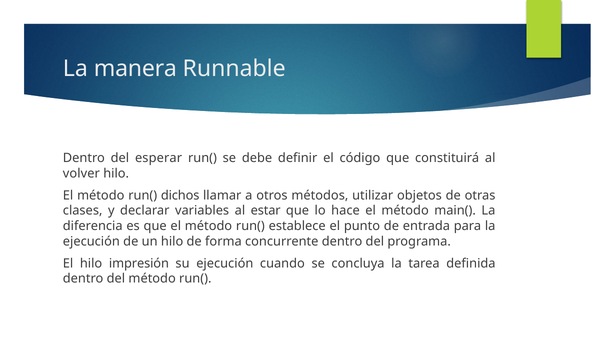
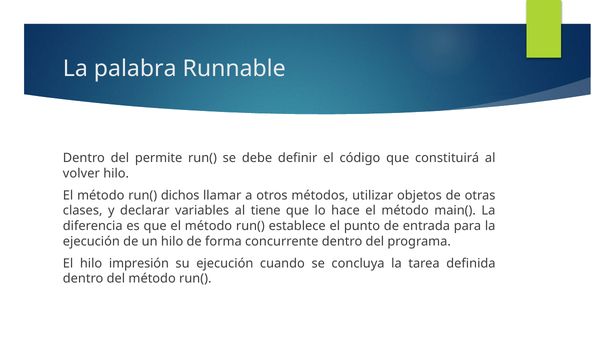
manera: manera -> palabra
esperar: esperar -> permite
estar: estar -> tiene
